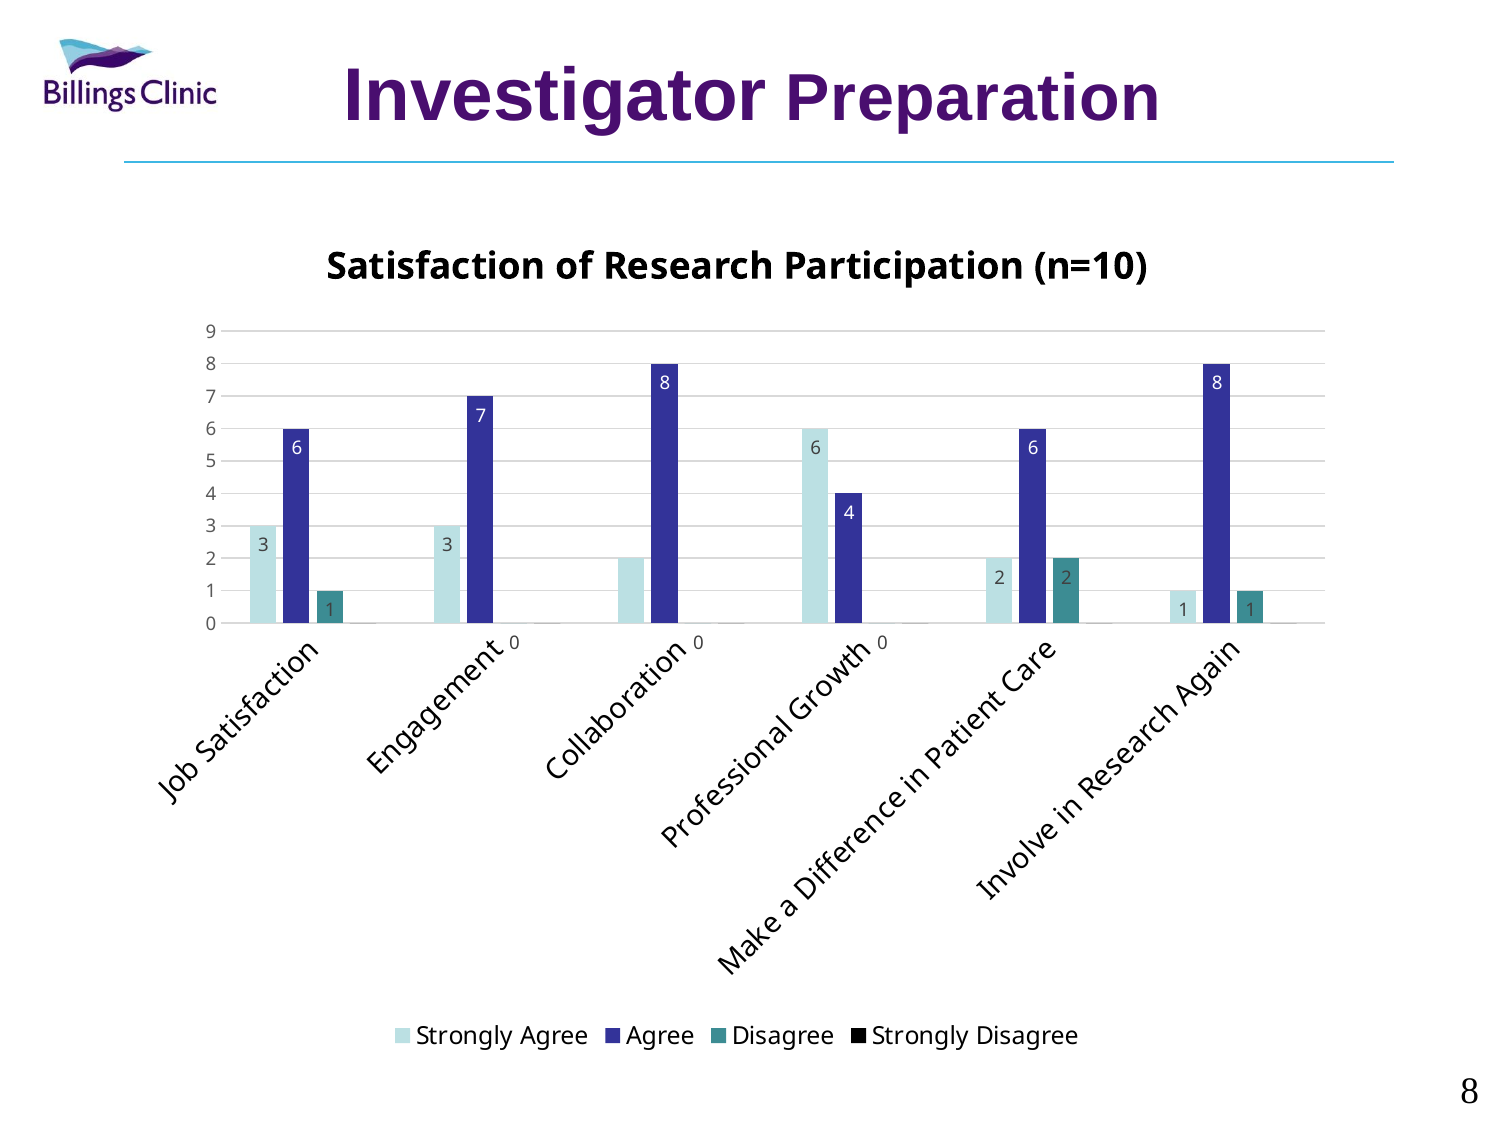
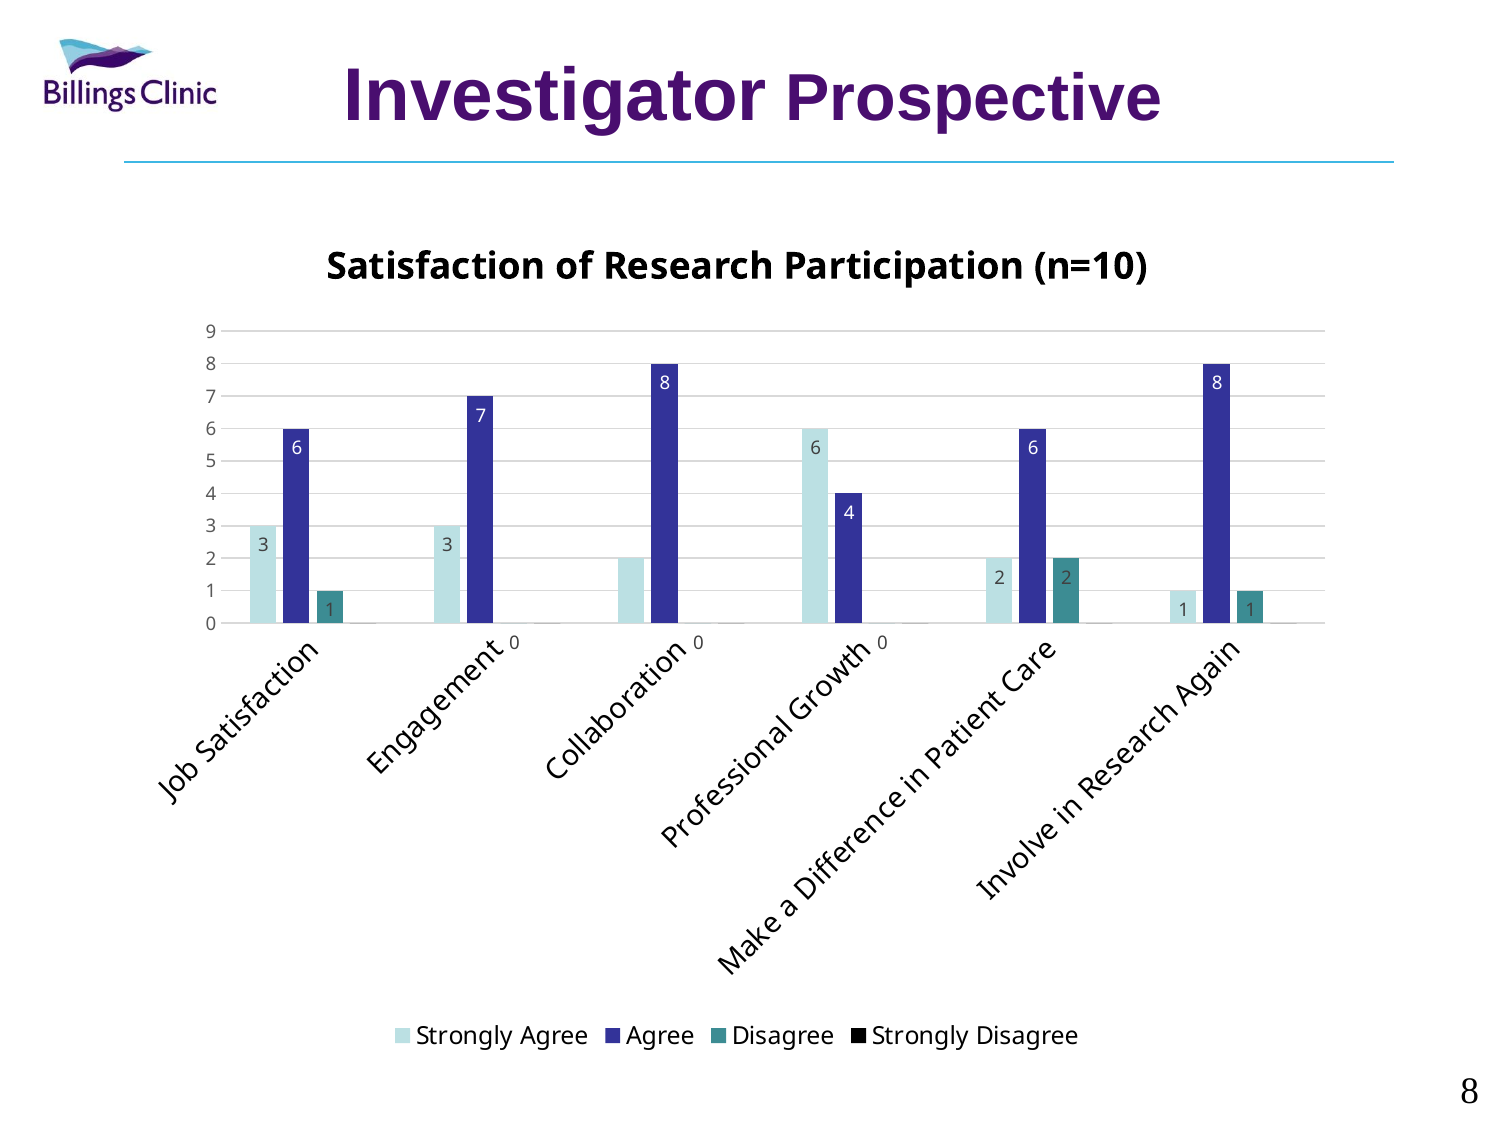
Preparation: Preparation -> Prospective
